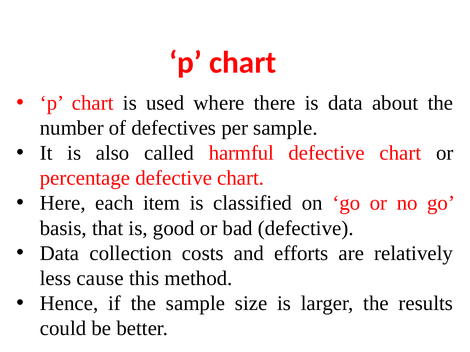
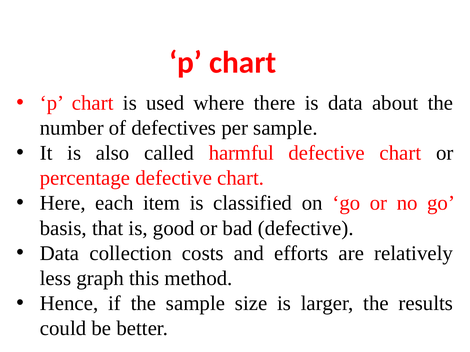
cause: cause -> graph
